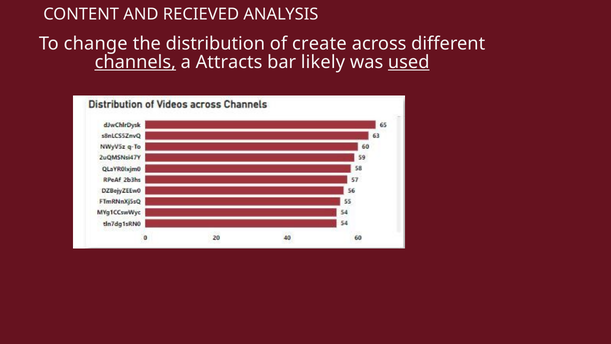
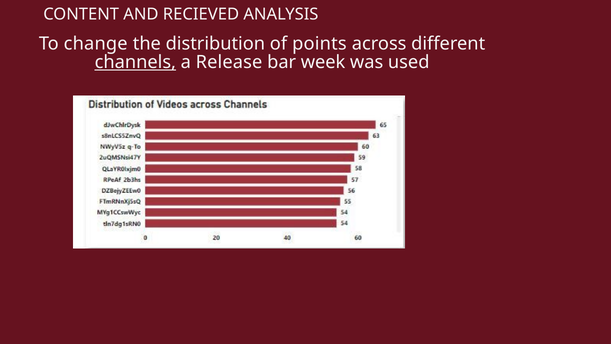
create: create -> points
Attracts: Attracts -> Release
likely: likely -> week
used underline: present -> none
